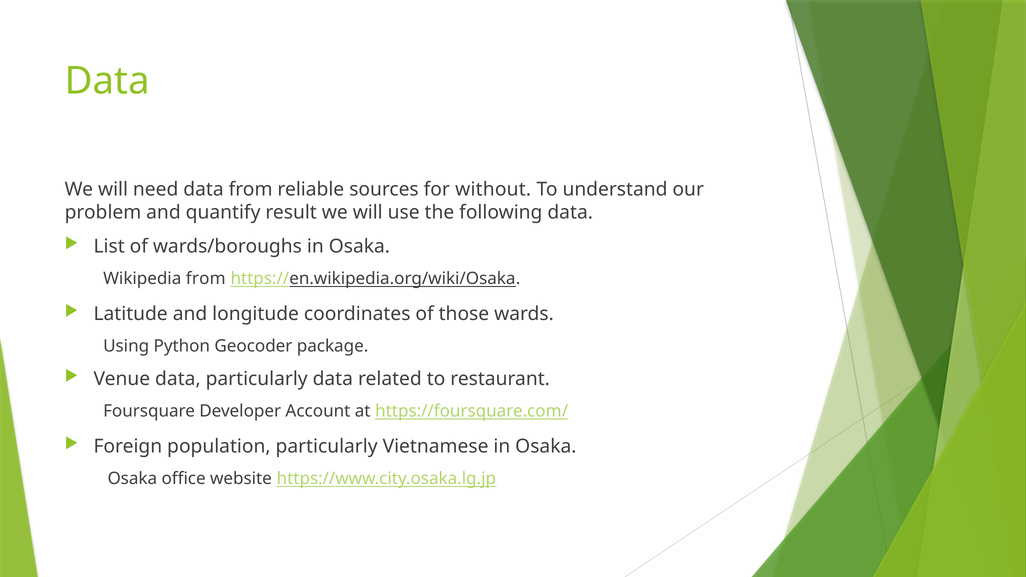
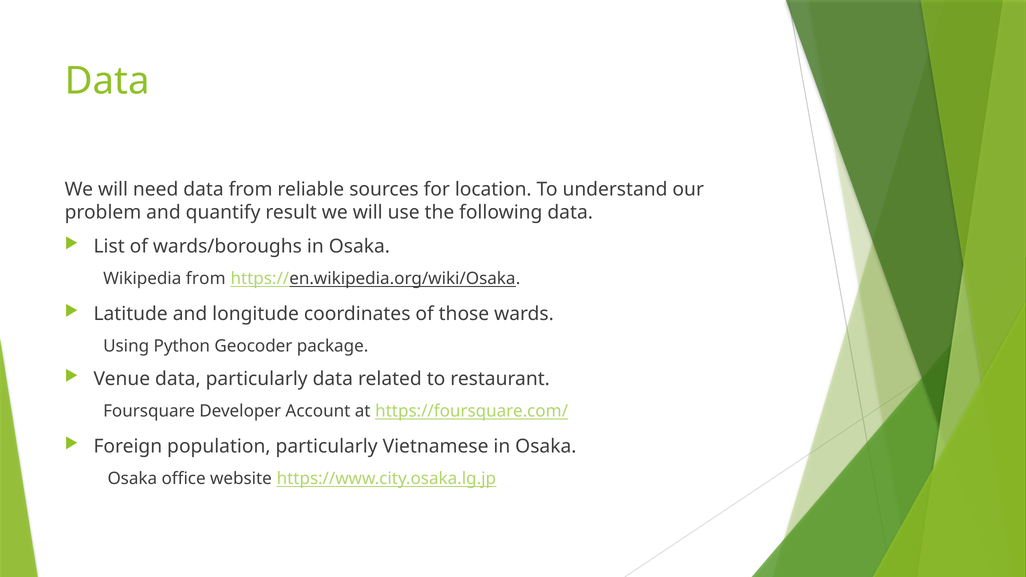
without: without -> location
